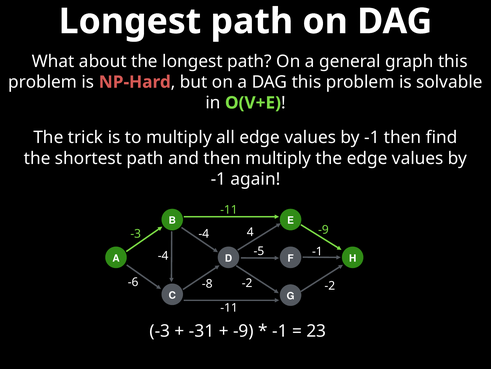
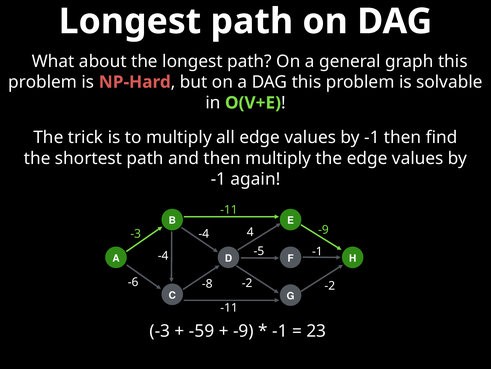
-31: -31 -> -59
